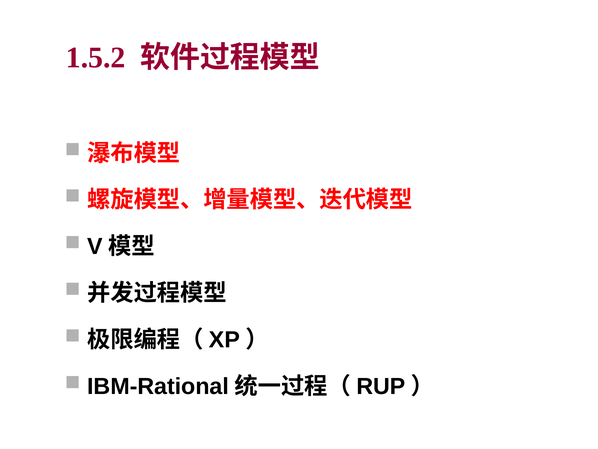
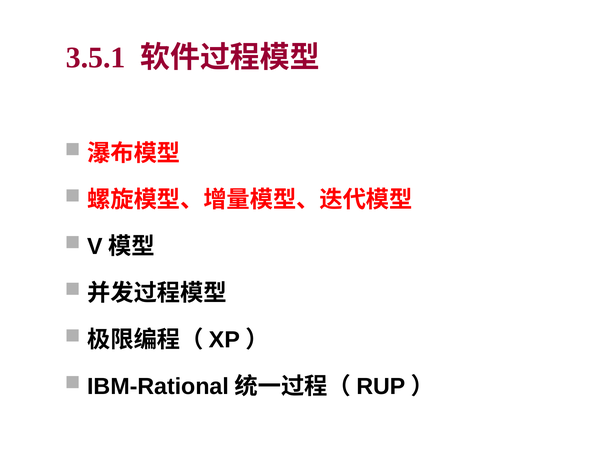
1.5.2: 1.5.2 -> 3.5.1
